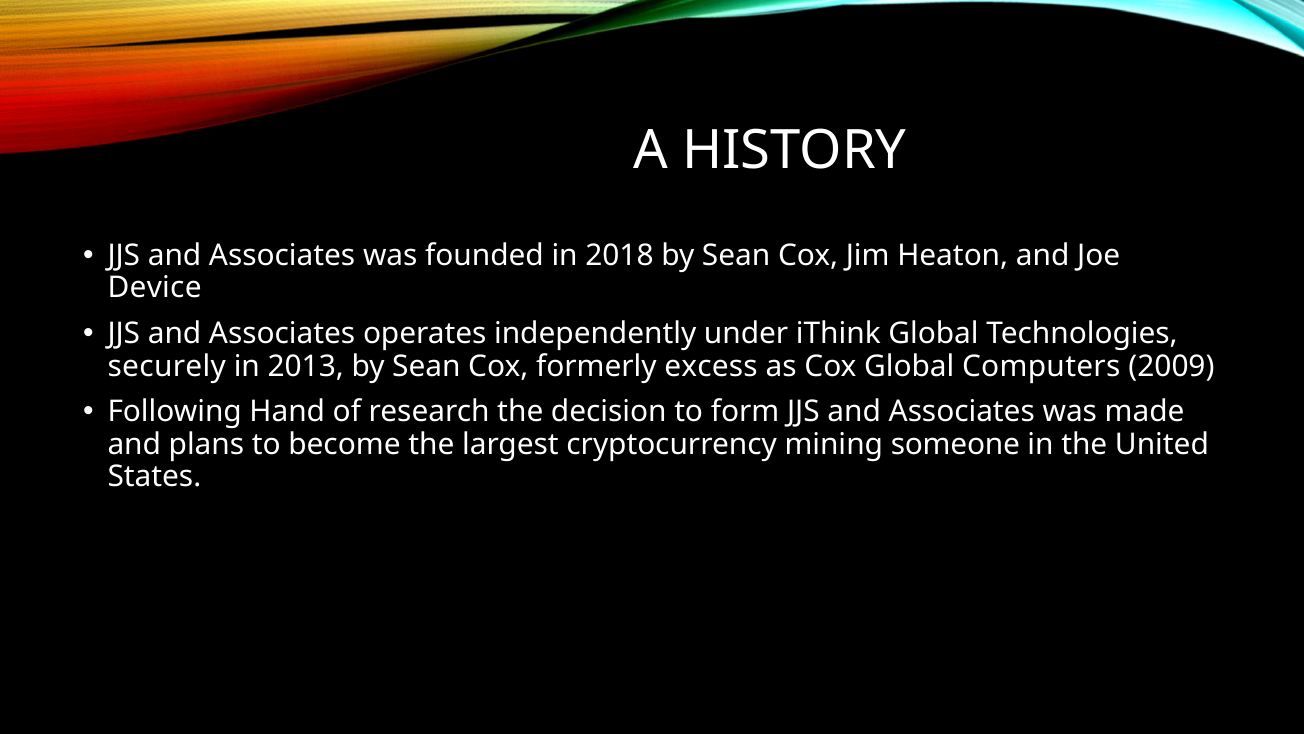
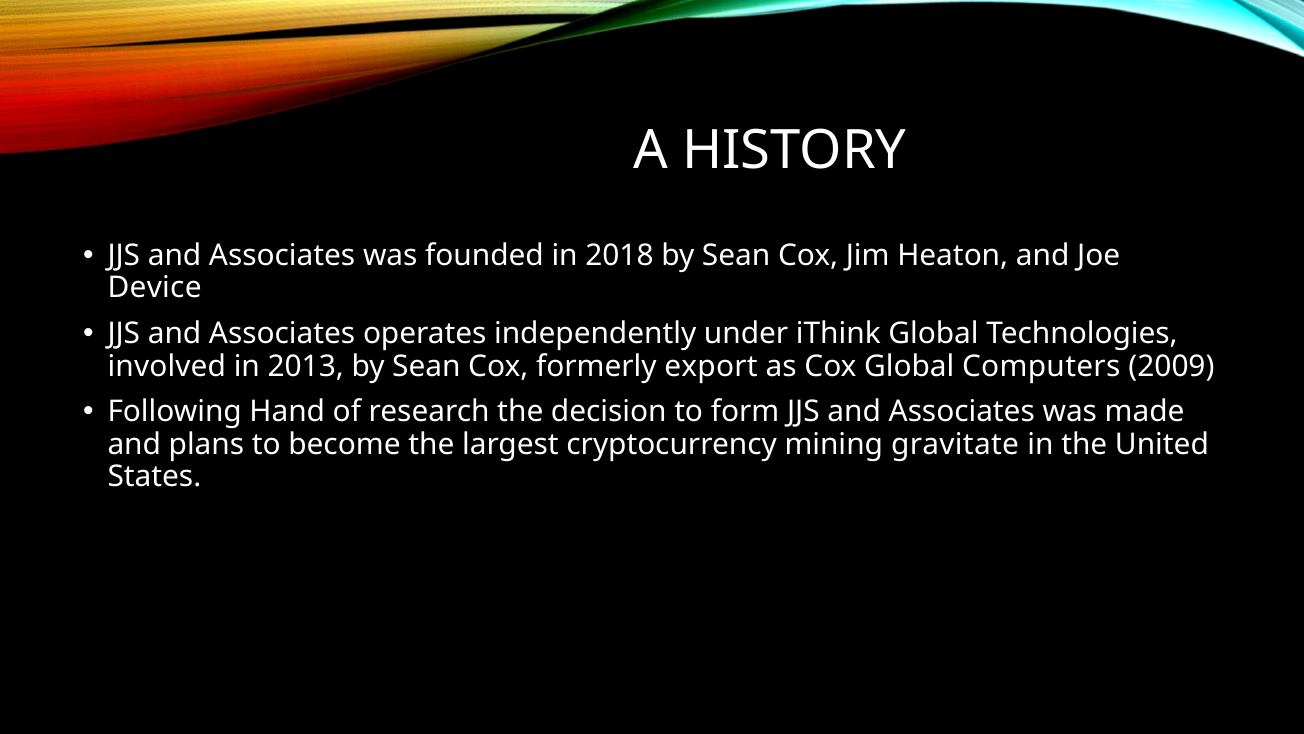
securely: securely -> involved
excess: excess -> export
someone: someone -> gravitate
